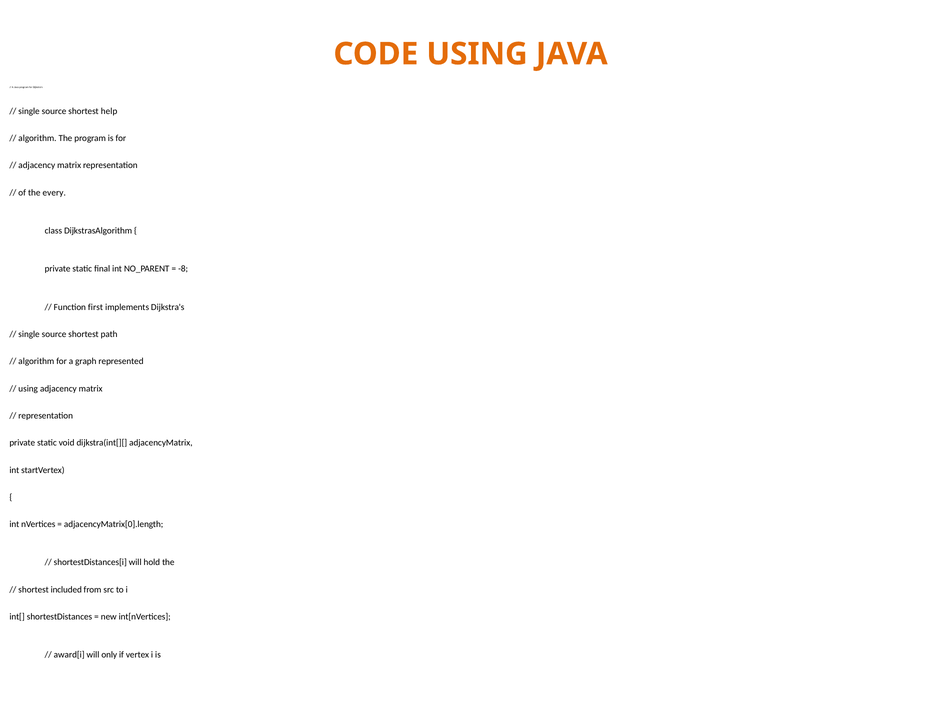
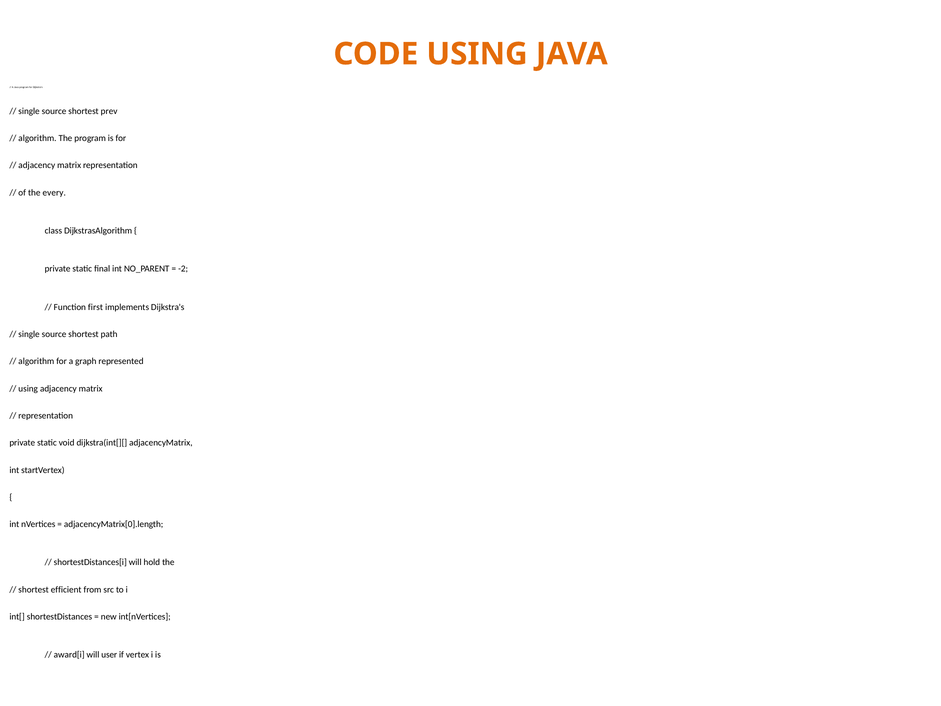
help: help -> prev
-8: -8 -> -2
included: included -> efficient
only: only -> user
